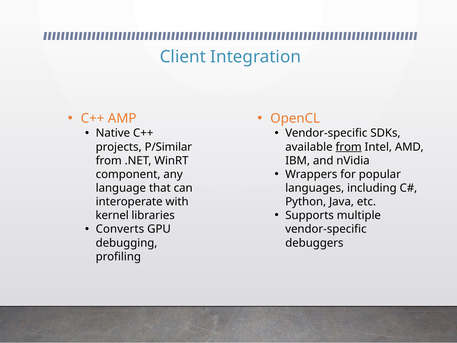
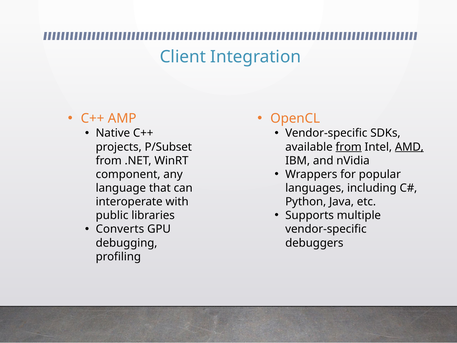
P/Similar: P/Similar -> P/Subset
AMD underline: none -> present
kernel: kernel -> public
